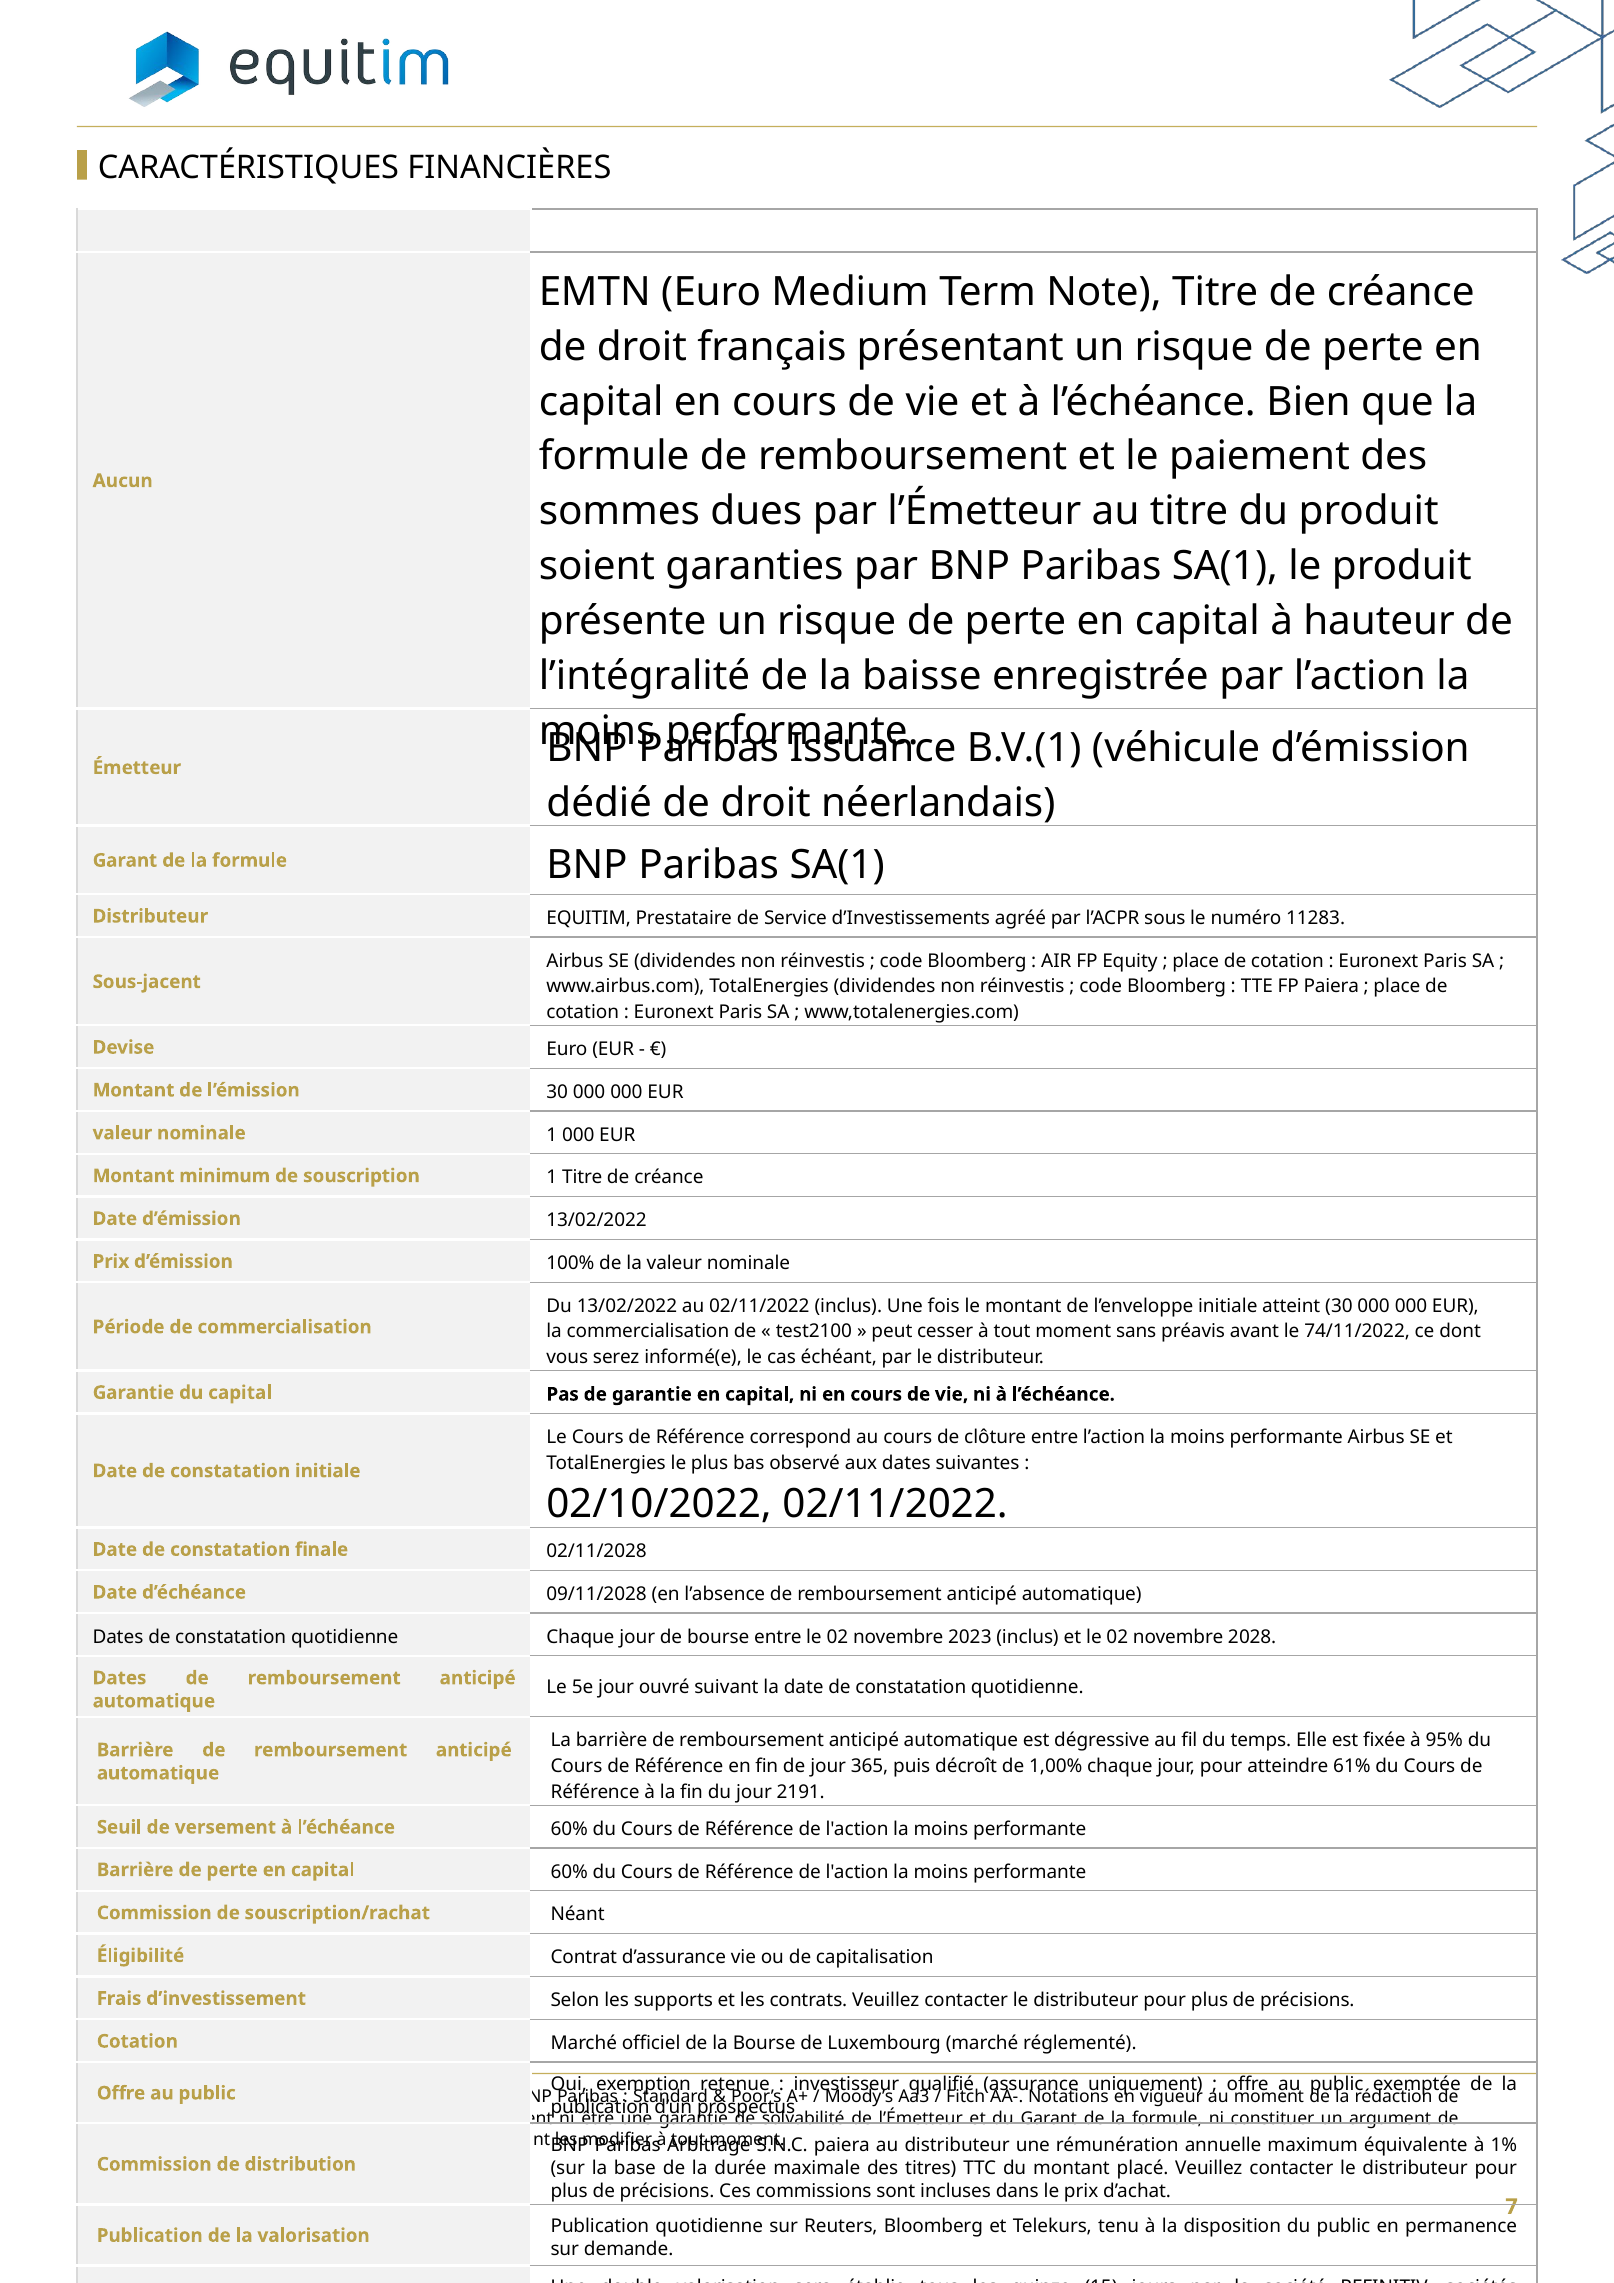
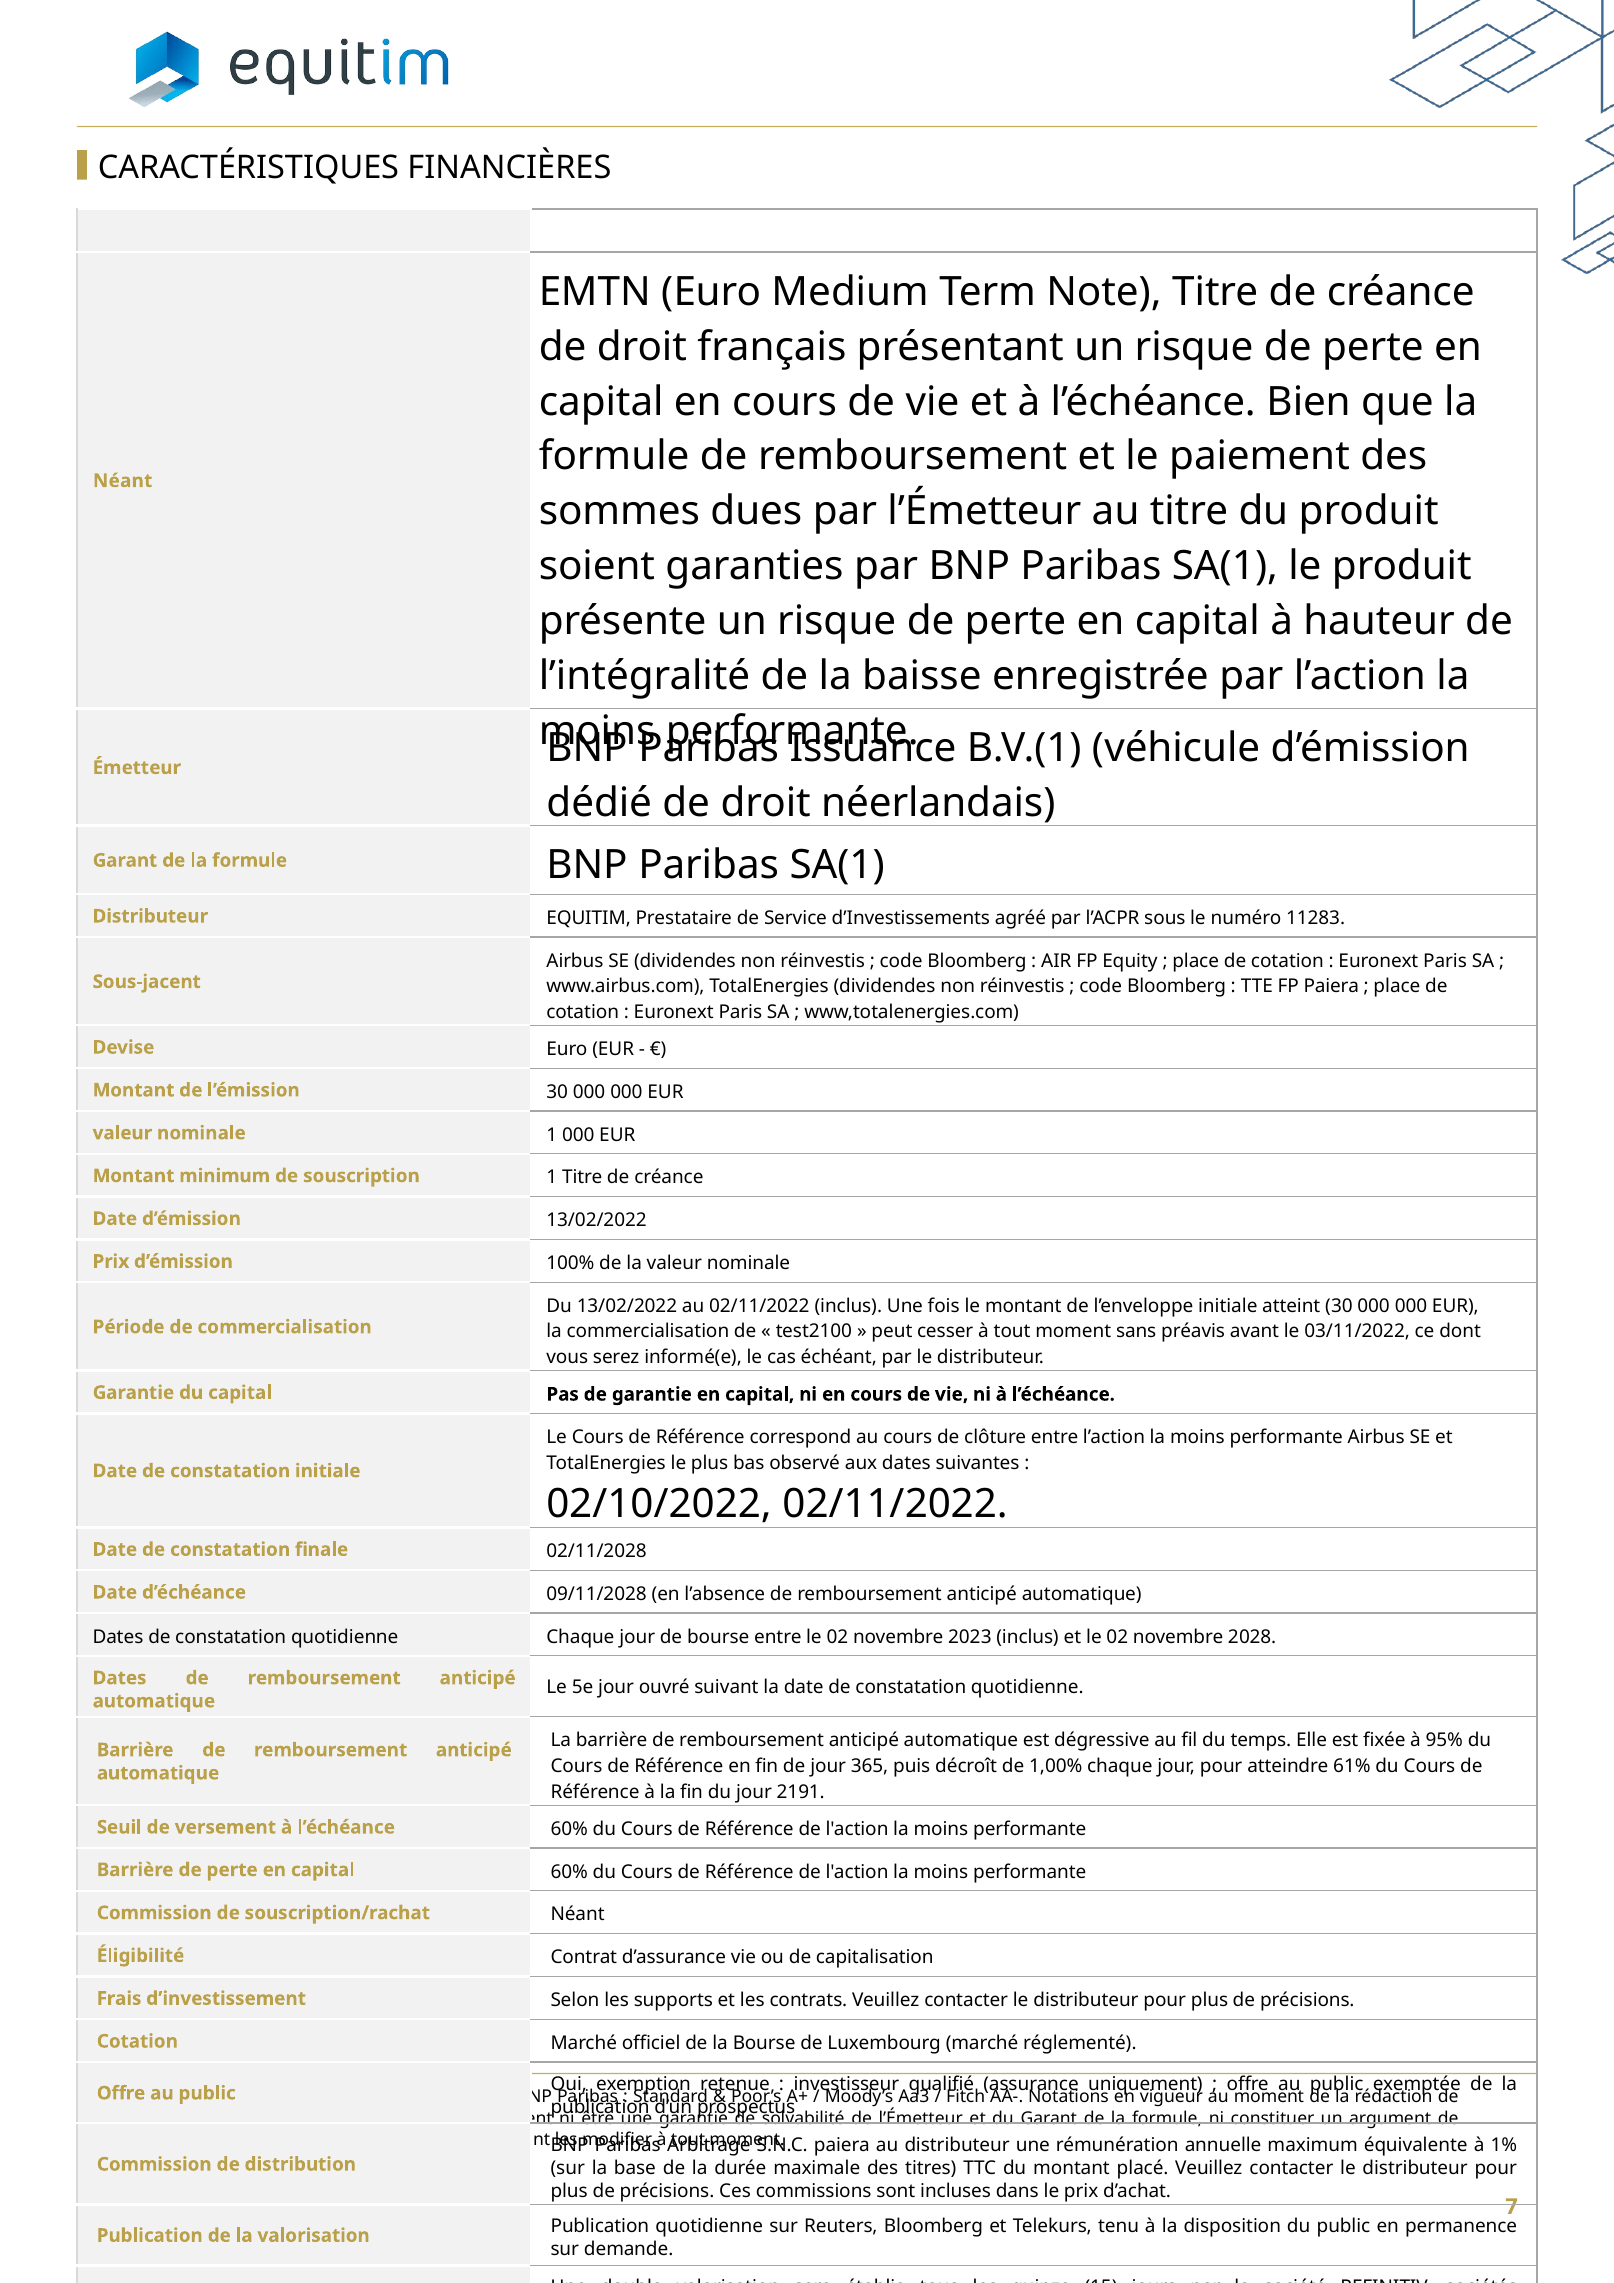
Aucun at (123, 481): Aucun -> Néant
74/11/2022: 74/11/2022 -> 03/11/2022
